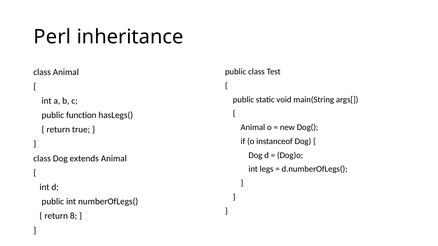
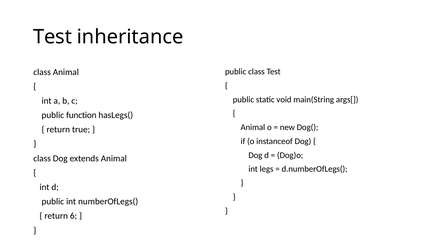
Perl at (52, 37): Perl -> Test
8: 8 -> 6
